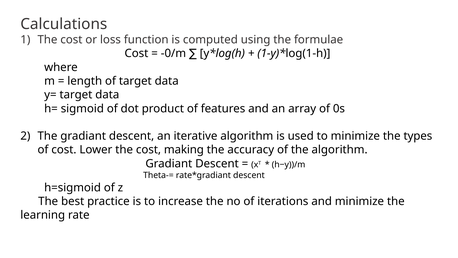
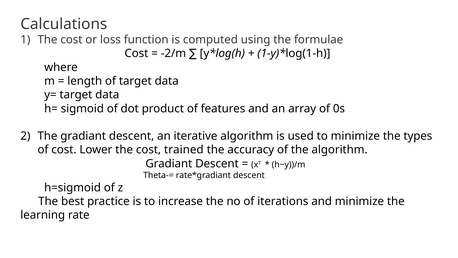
-0/m: -0/m -> -2/m
making: making -> trained
